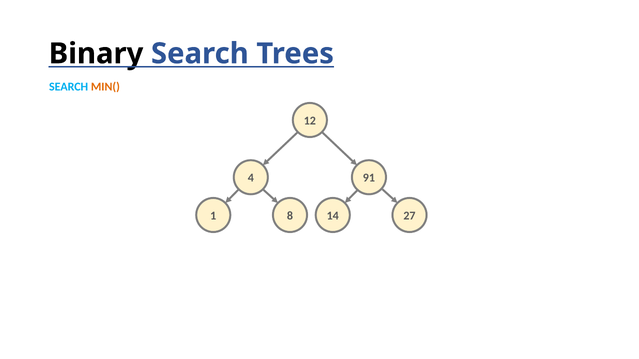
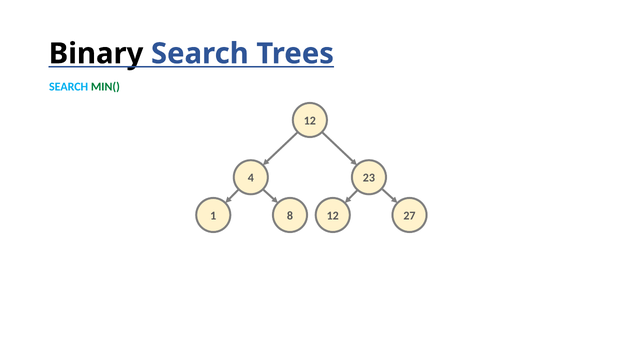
MIN( colour: orange -> green
91: 91 -> 23
8 14: 14 -> 12
